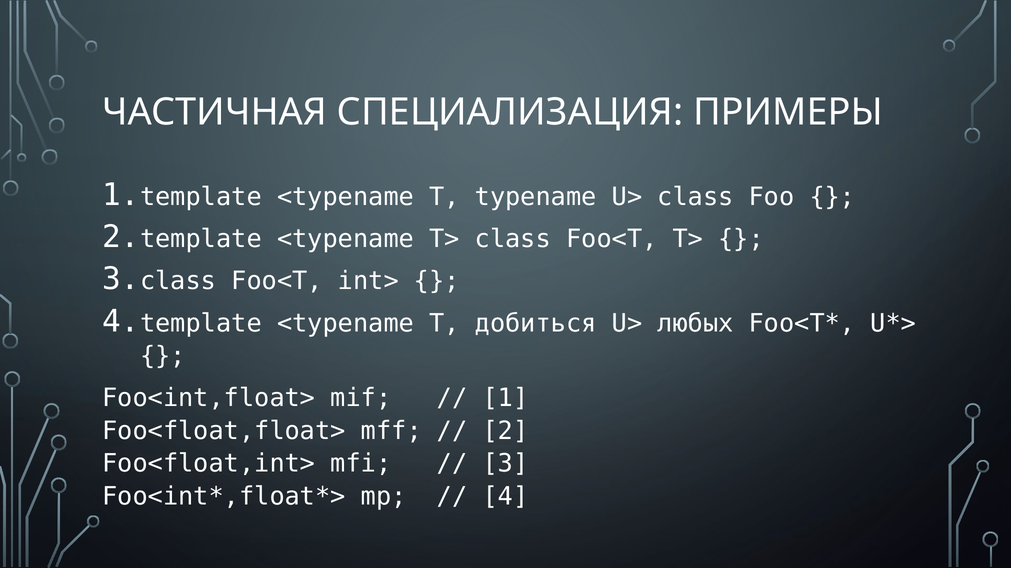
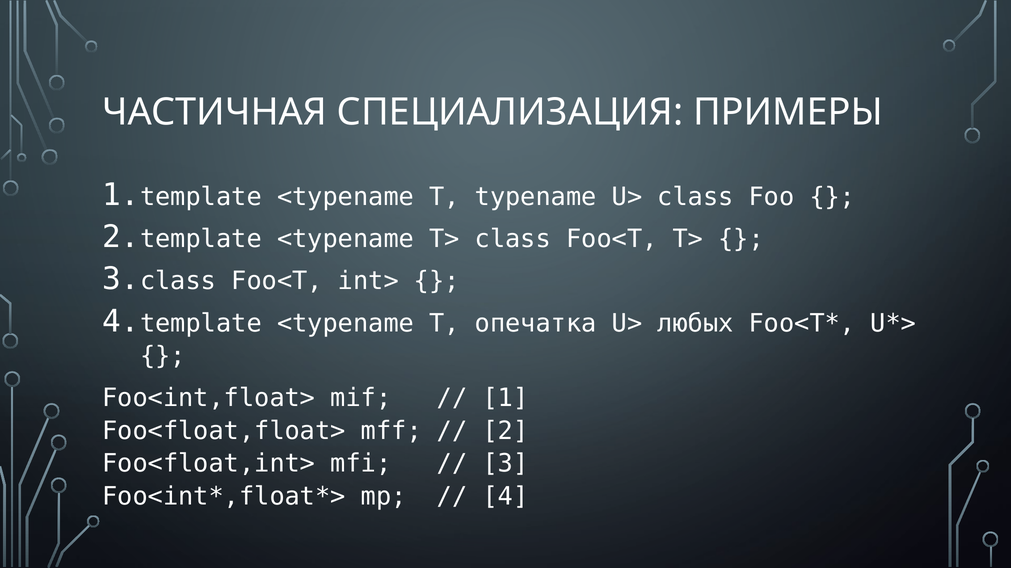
добиться: добиться -> опечатка
